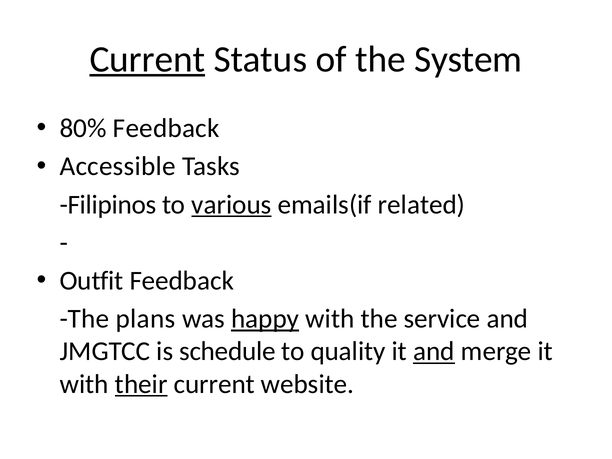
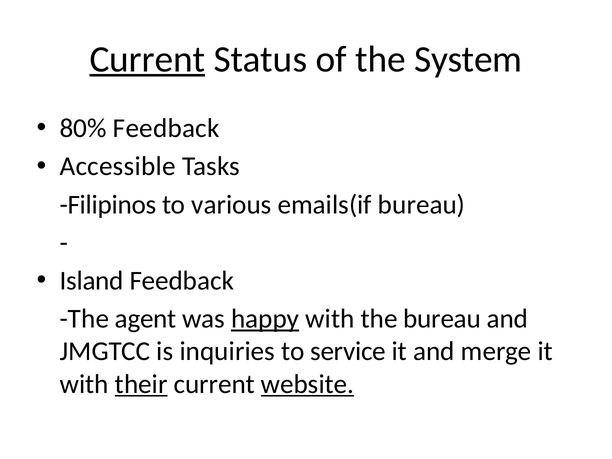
various underline: present -> none
emails(if related: related -> bureau
Outfit: Outfit -> Island
plans: plans -> agent
the service: service -> bureau
schedule: schedule -> inquiries
quality: quality -> service
and at (434, 352) underline: present -> none
website underline: none -> present
